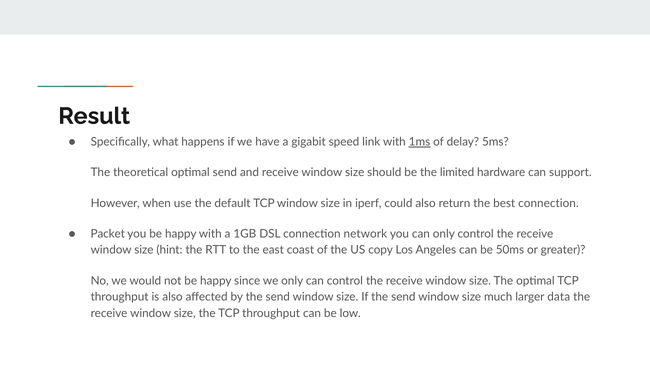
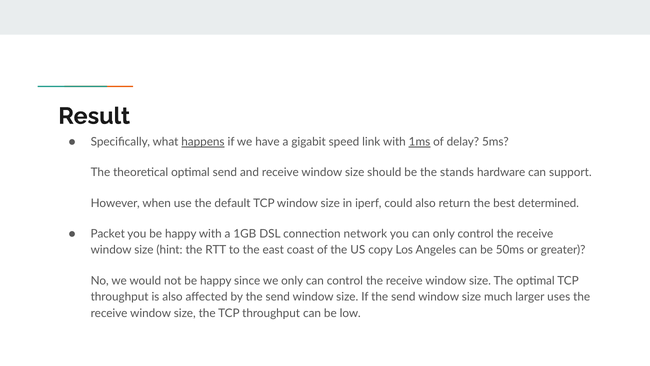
happens underline: none -> present
limited: limited -> stands
best connection: connection -> determined
data: data -> uses
